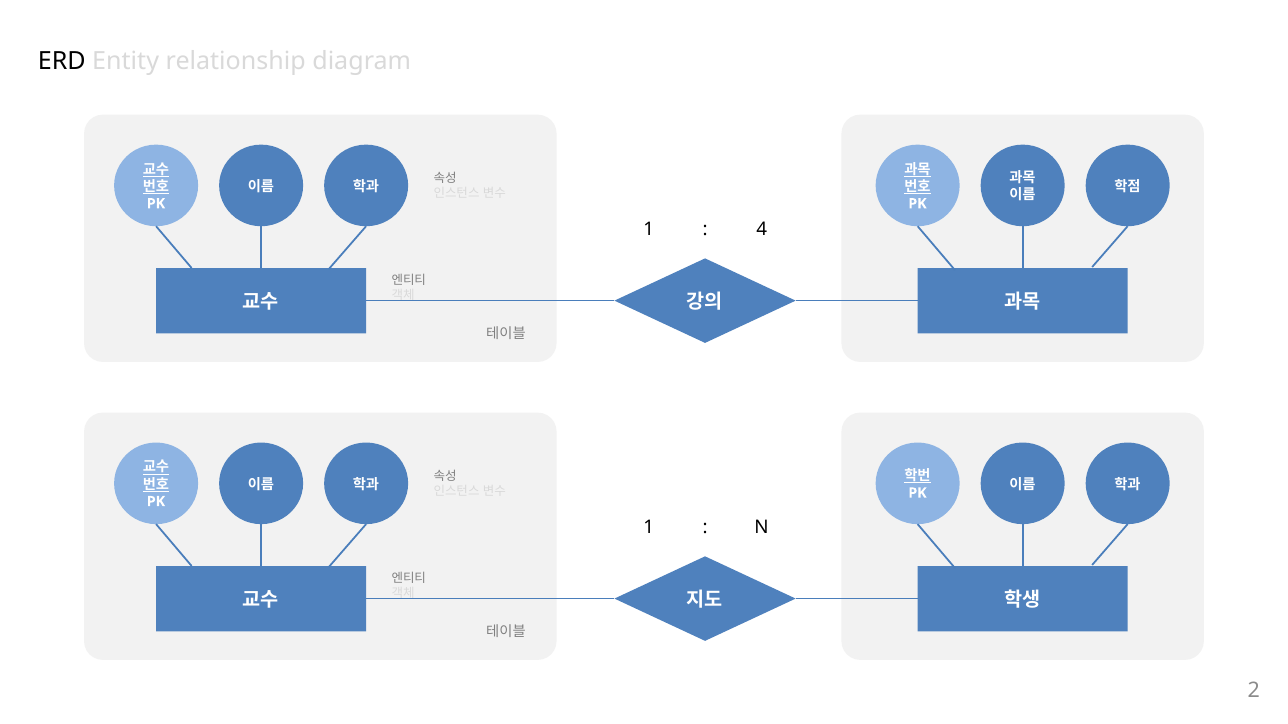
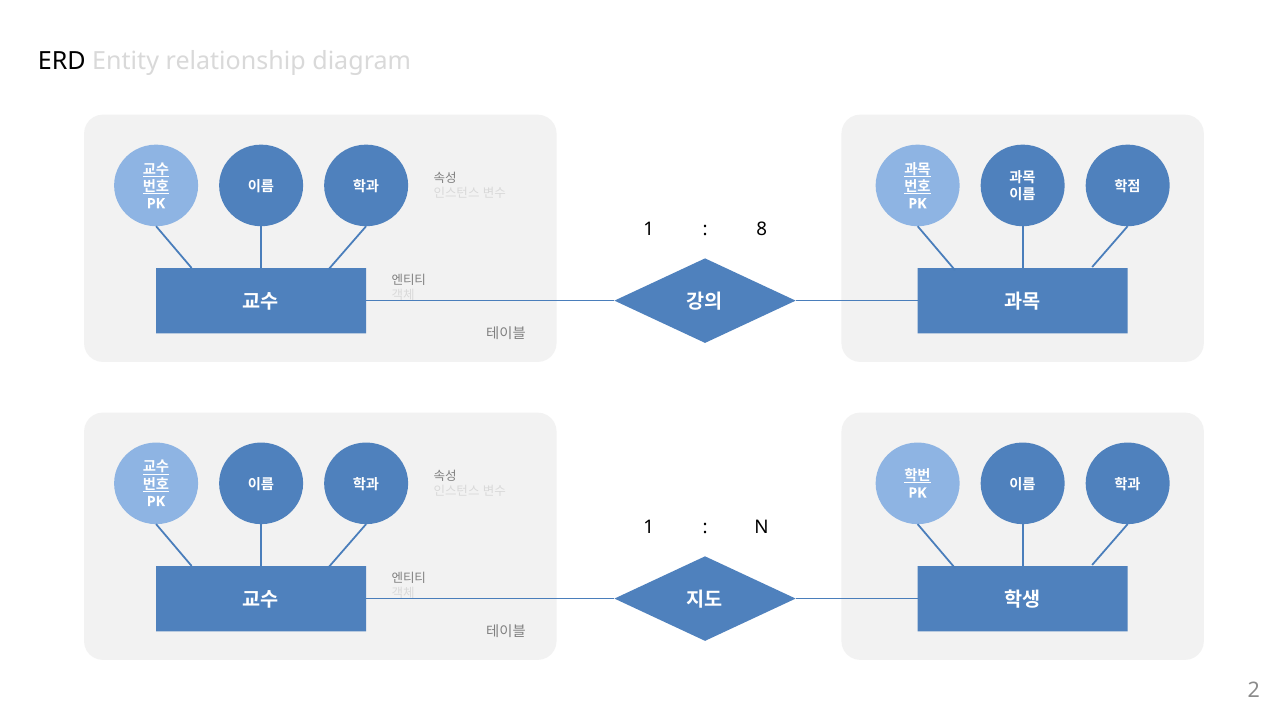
4: 4 -> 8
